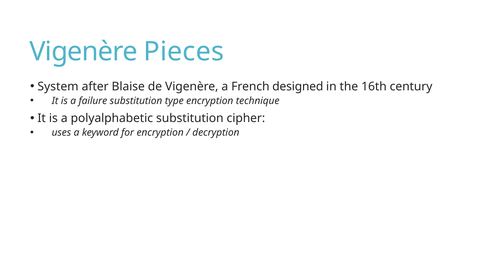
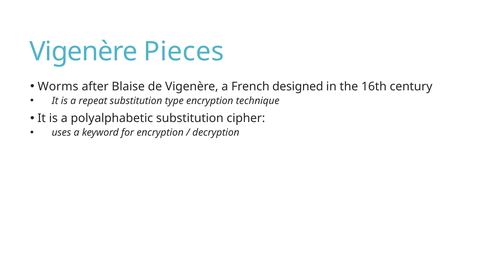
System: System -> Worms
failure: failure -> repeat
